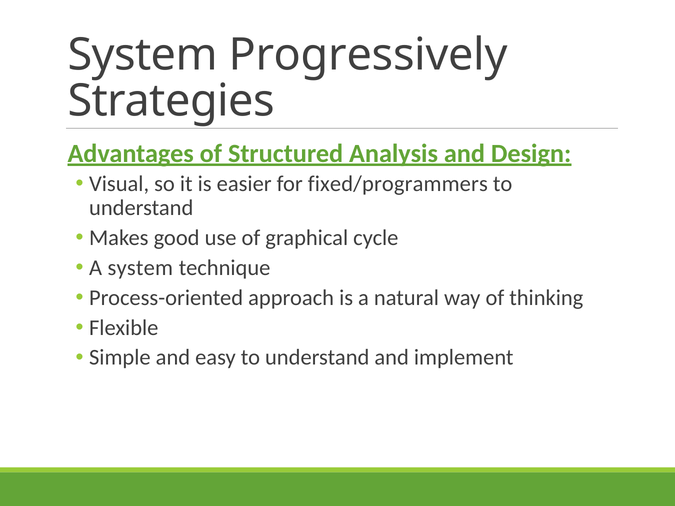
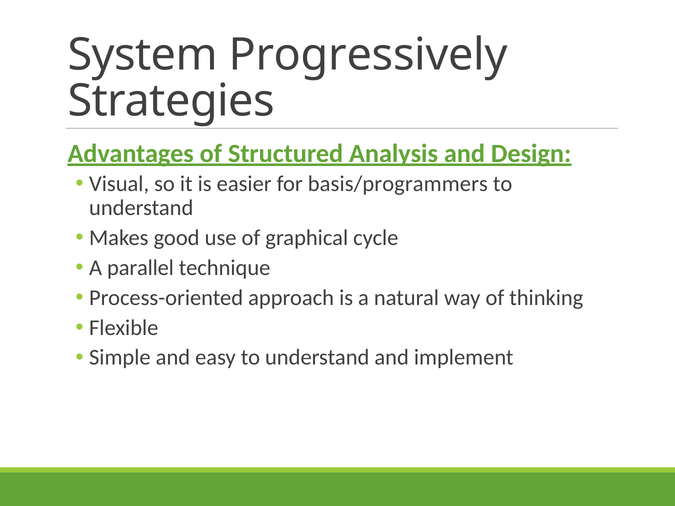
fixed/programmers: fixed/programmers -> basis/programmers
A system: system -> parallel
